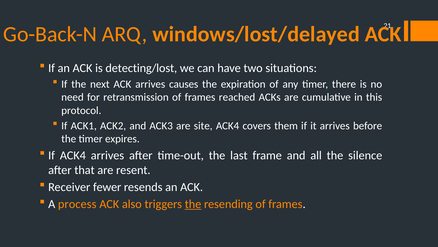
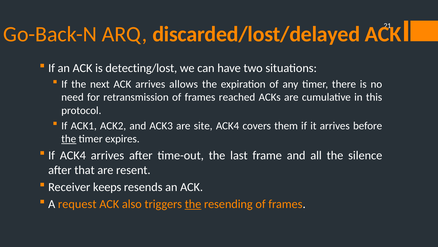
windows/lost/delayed: windows/lost/delayed -> discarded/lost/delayed
causes: causes -> allows
the at (69, 139) underline: none -> present
fewer: fewer -> keeps
process: process -> request
